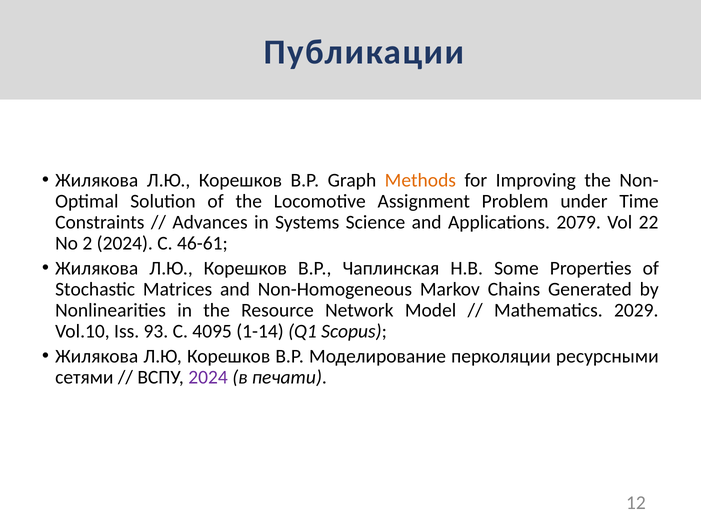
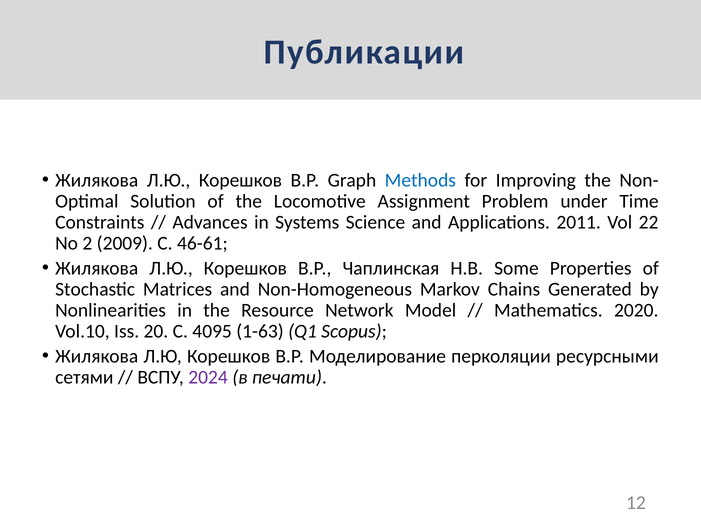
Methods colour: orange -> blue
2079: 2079 -> 2011
2 2024: 2024 -> 2009
2029: 2029 -> 2020
93: 93 -> 20
1-14: 1-14 -> 1-63
